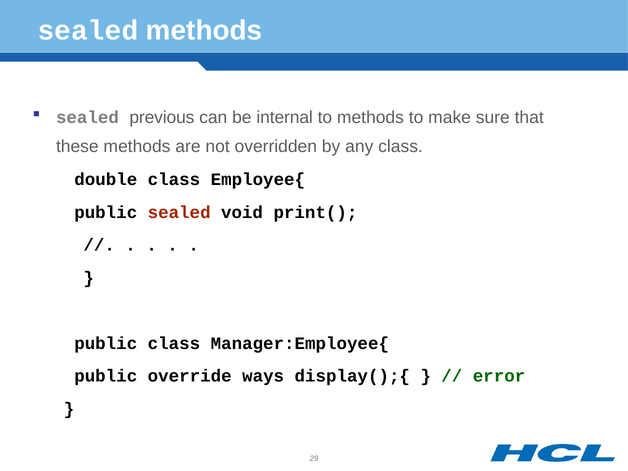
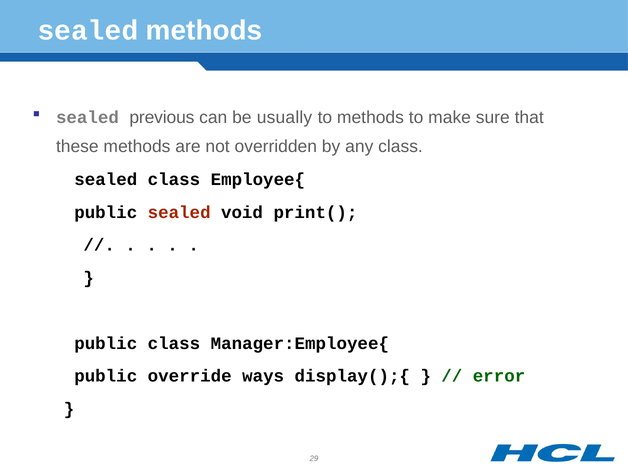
internal: internal -> usually
double at (106, 179): double -> sealed
